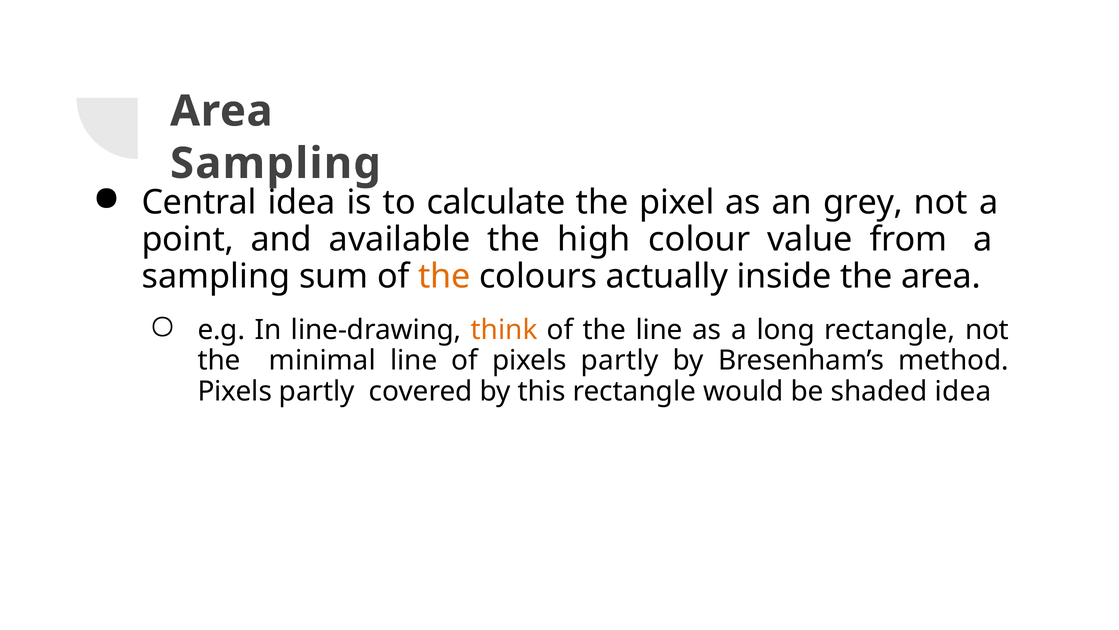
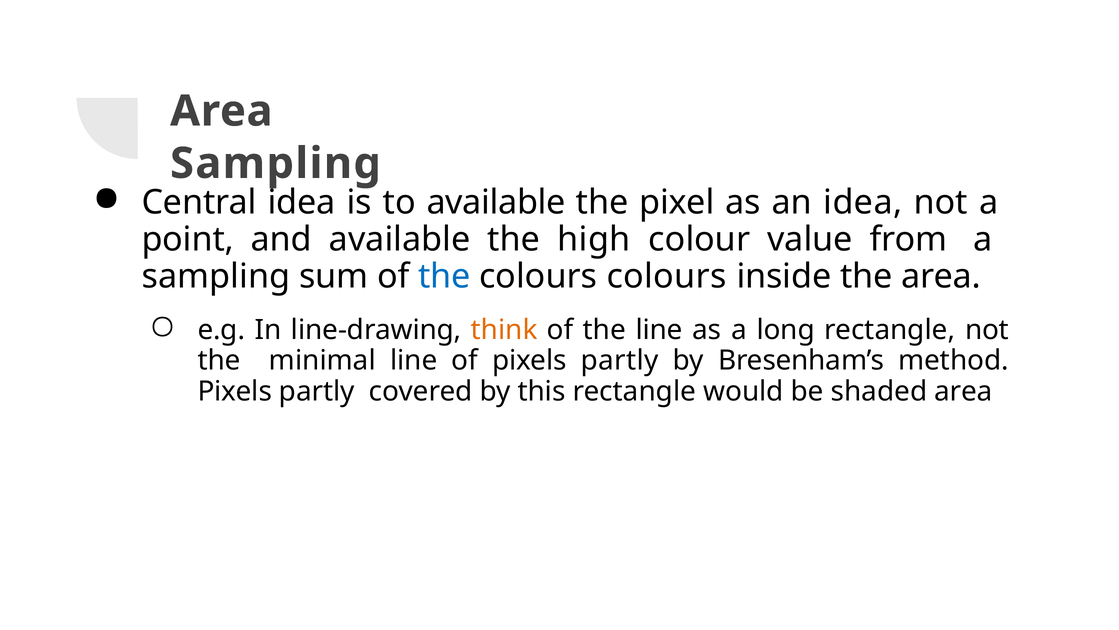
to calculate: calculate -> available
an grey: grey -> idea
the at (444, 276) colour: orange -> blue
colours actually: actually -> colours
shaded idea: idea -> area
